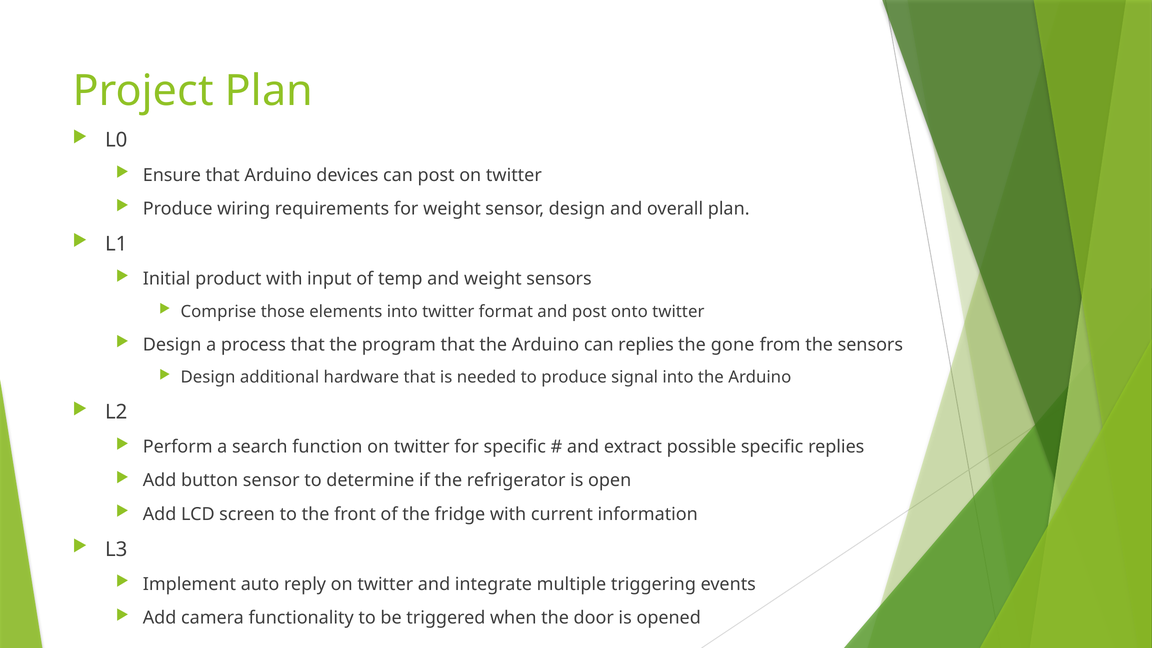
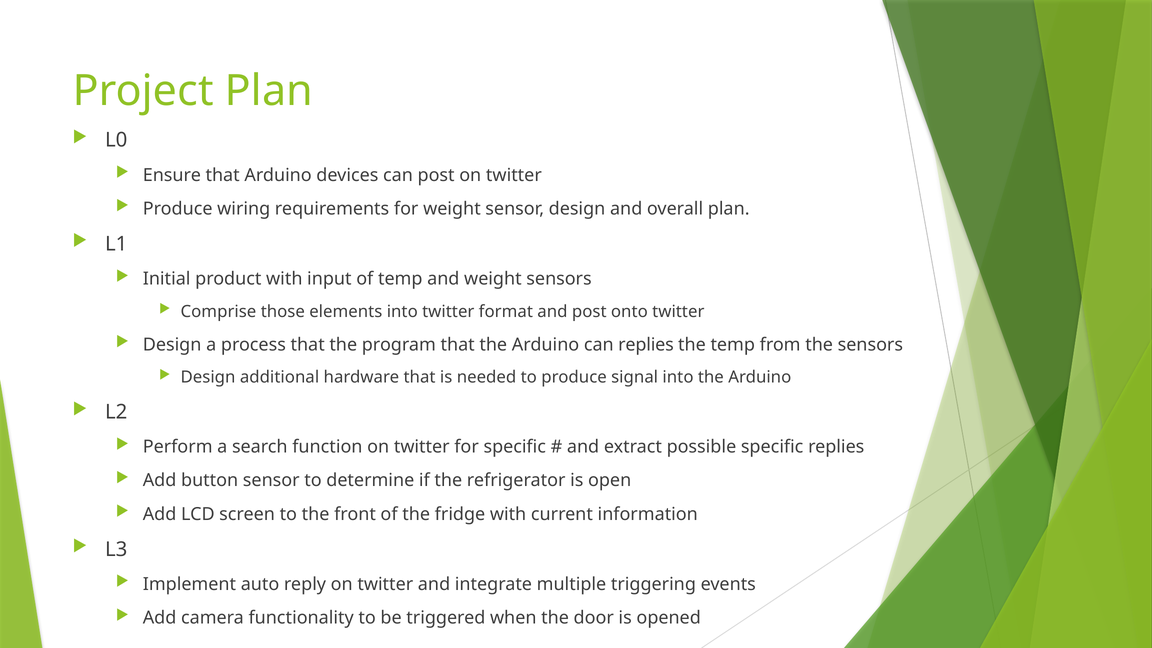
the gone: gone -> temp
